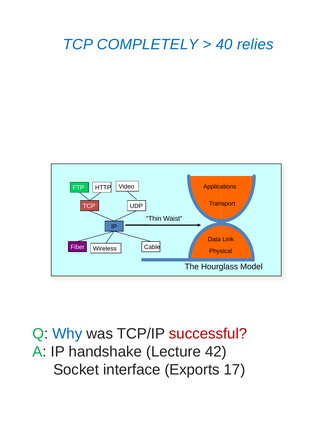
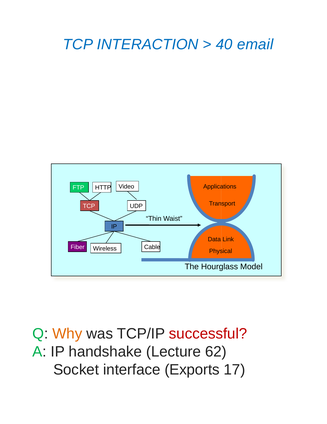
COMPLETELY: COMPLETELY -> INTERACTION
relies: relies -> email
Why colour: blue -> orange
42: 42 -> 62
